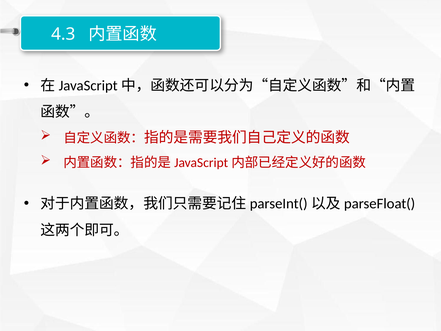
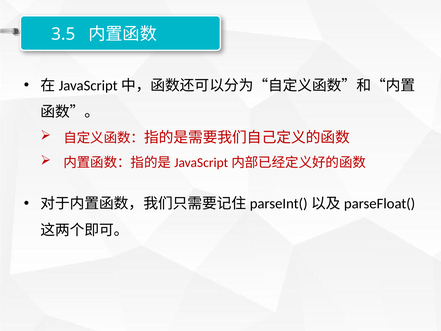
4.3: 4.3 -> 3.5
